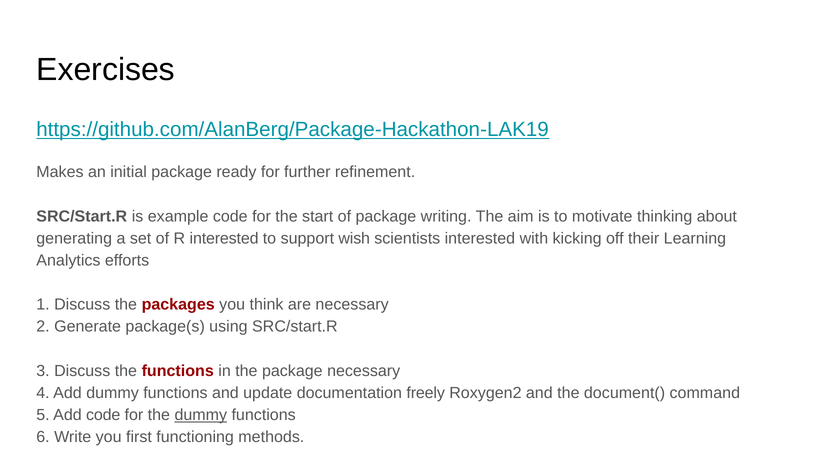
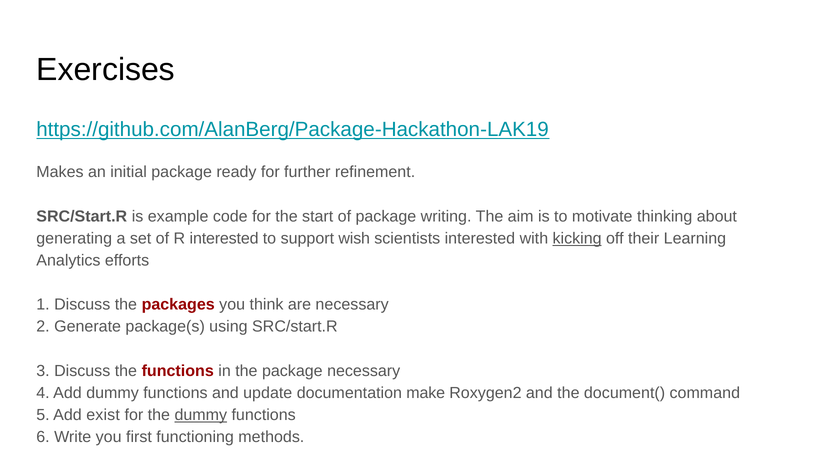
kicking underline: none -> present
freely: freely -> make
Add code: code -> exist
